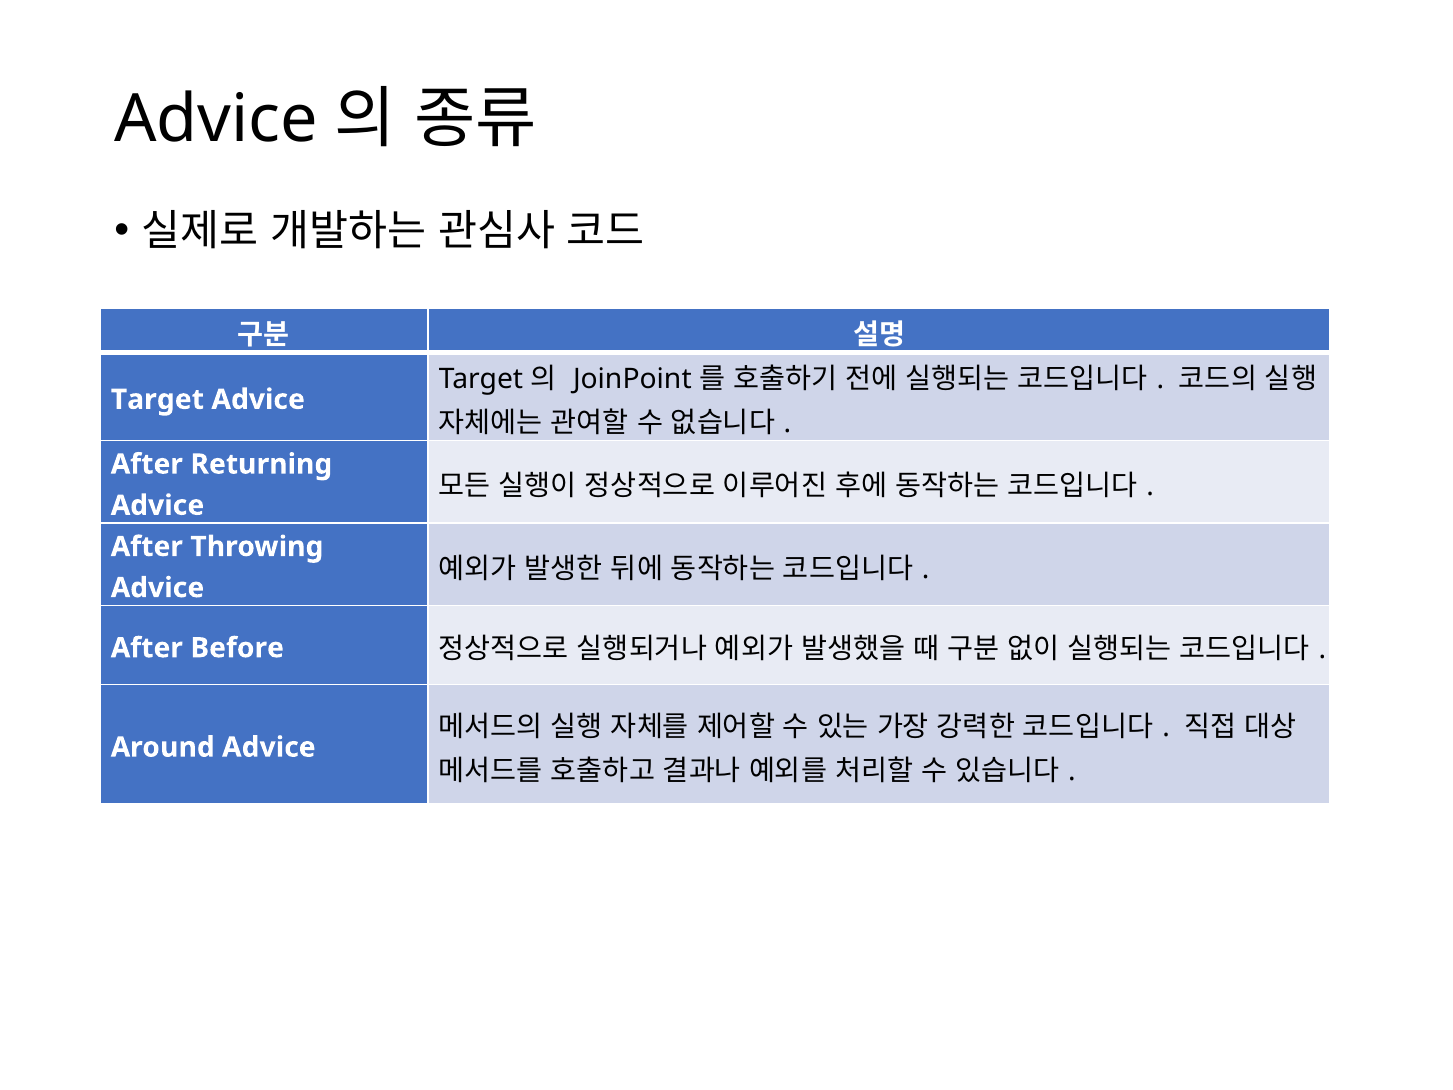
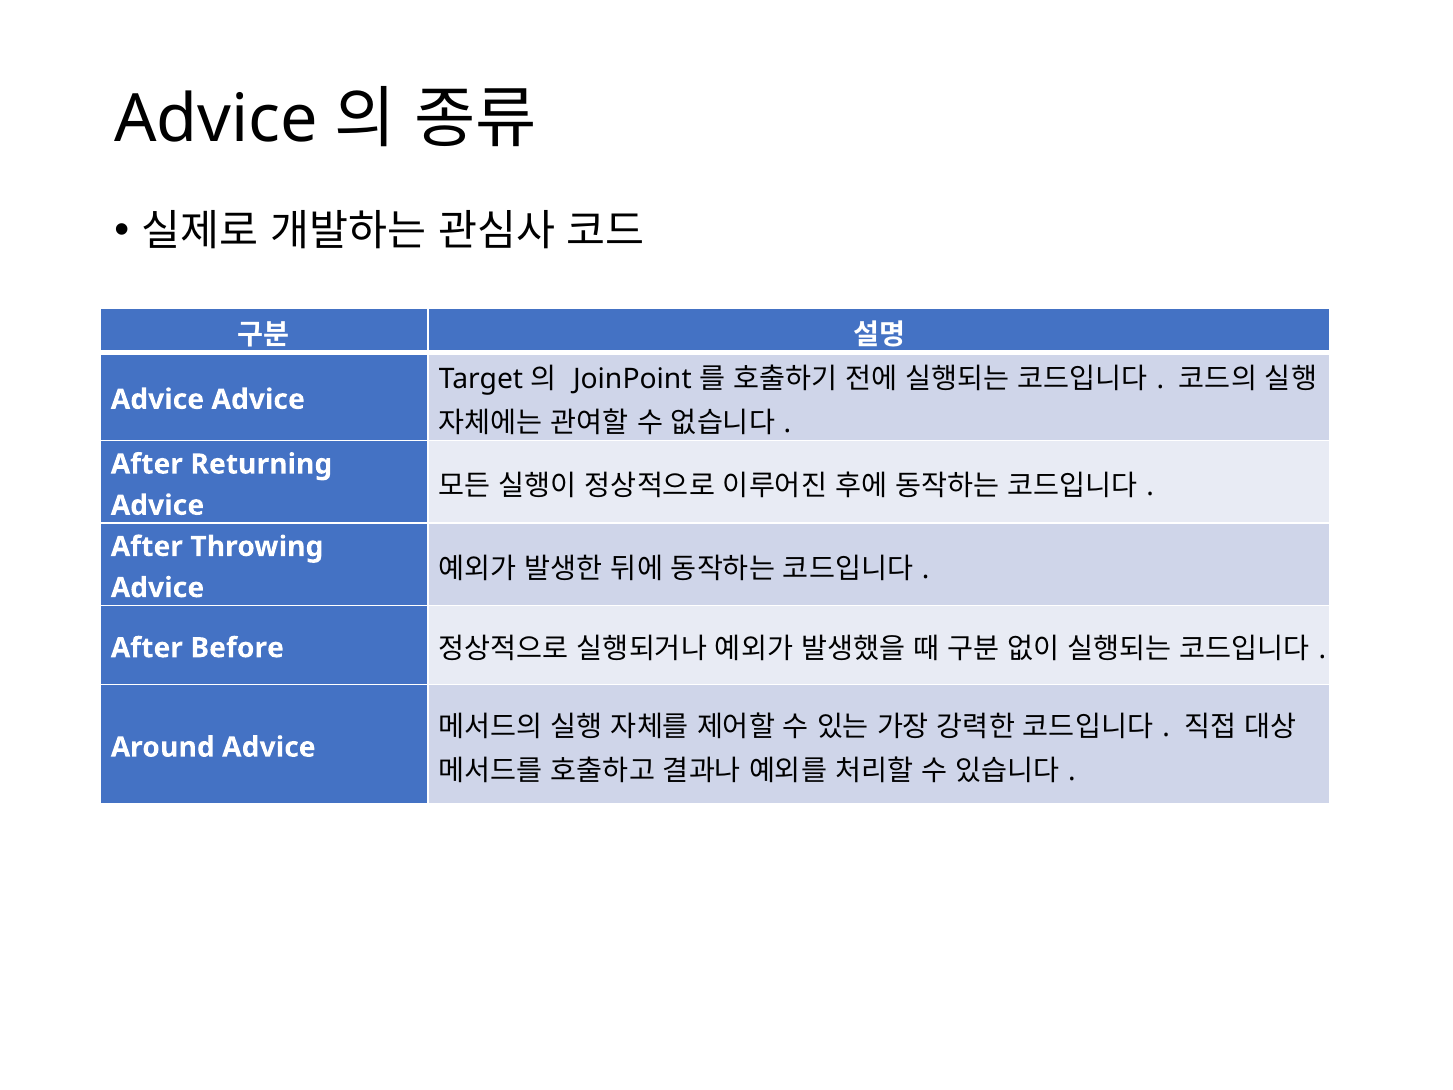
Target at (157, 399): Target -> Advice
